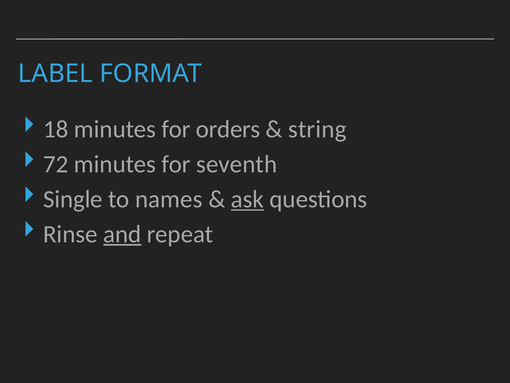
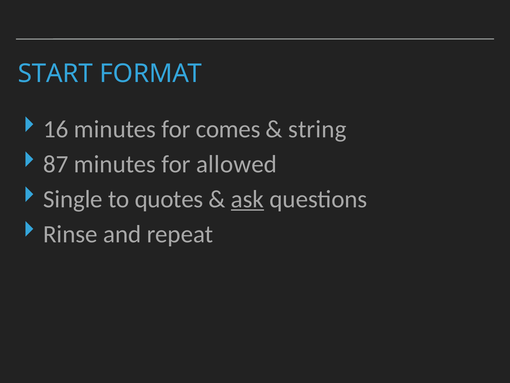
LABEL: LABEL -> START
18: 18 -> 16
orders: orders -> comes
72: 72 -> 87
seventh: seventh -> allowed
names: names -> quotes
and underline: present -> none
